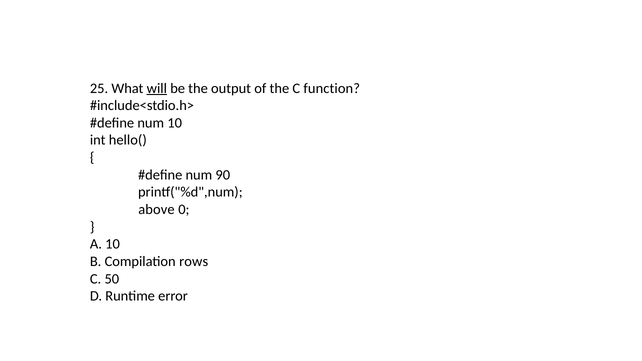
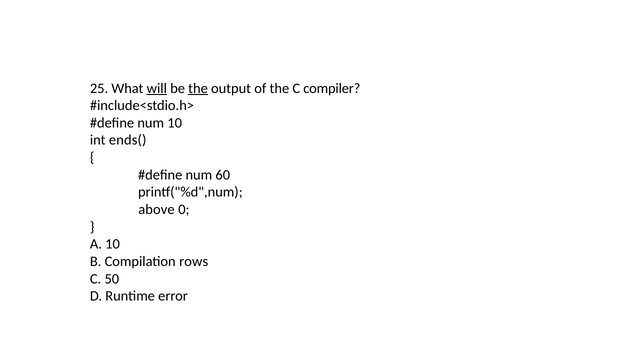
the at (198, 88) underline: none -> present
function: function -> compiler
hello(: hello( -> ends(
90: 90 -> 60
